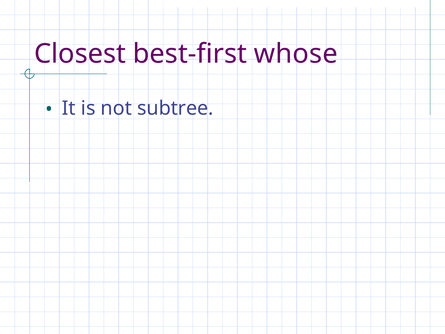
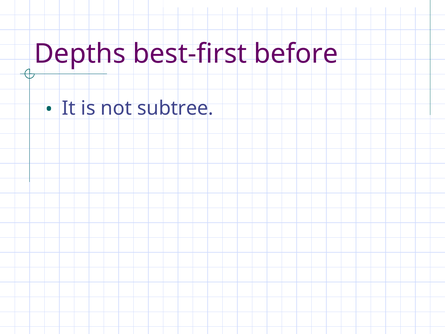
Closest: Closest -> Depths
whose: whose -> before
